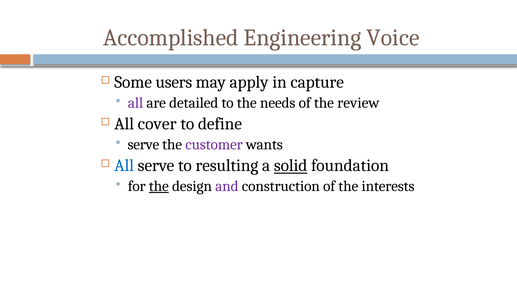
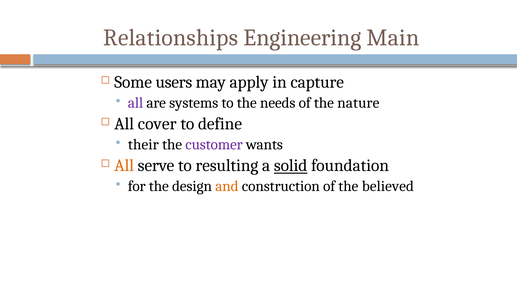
Accomplished: Accomplished -> Relationships
Voice: Voice -> Main
detailed: detailed -> systems
review: review -> nature
serve at (143, 144): serve -> their
All at (124, 166) colour: blue -> orange
the at (159, 186) underline: present -> none
and colour: purple -> orange
interests: interests -> believed
